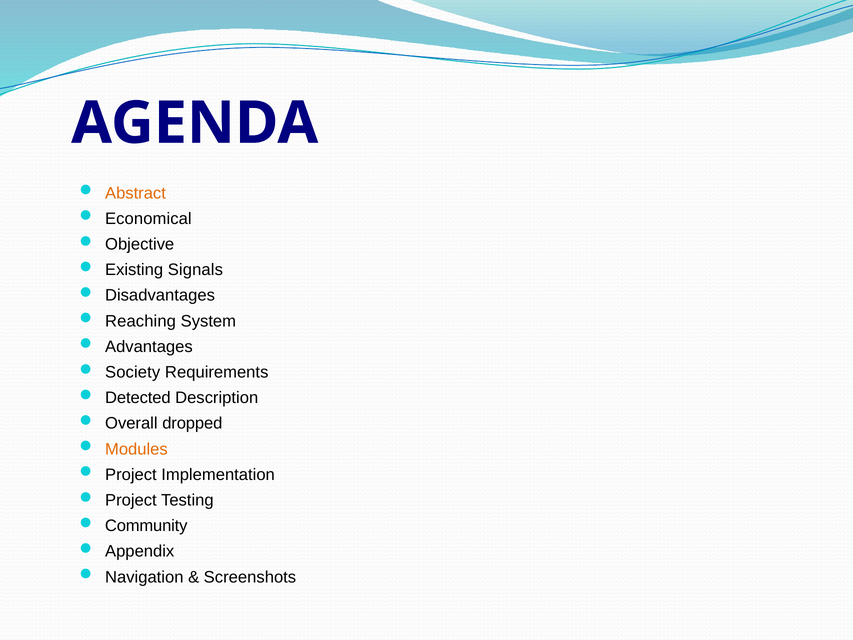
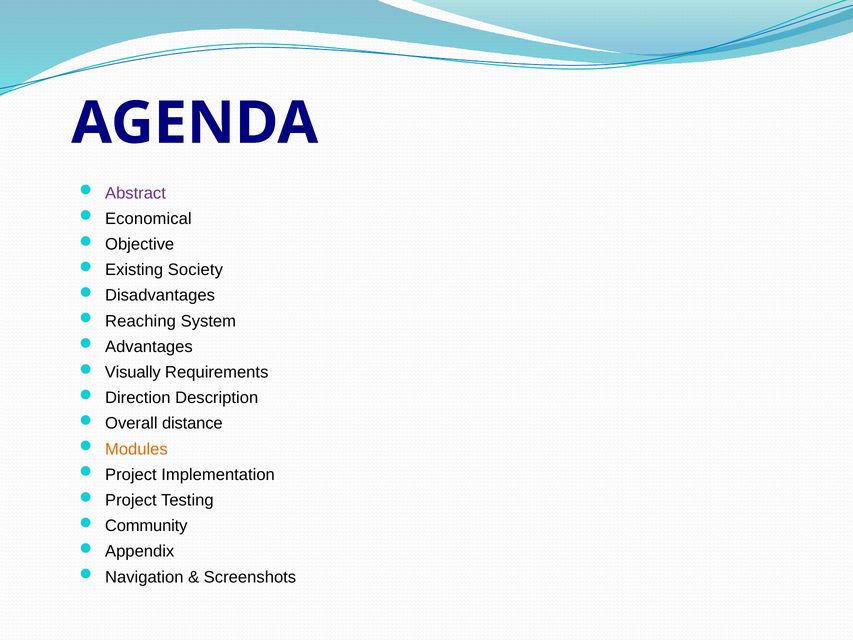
Abstract colour: orange -> purple
Signals: Signals -> Society
Society: Society -> Visually
Detected: Detected -> Direction
dropped: dropped -> distance
